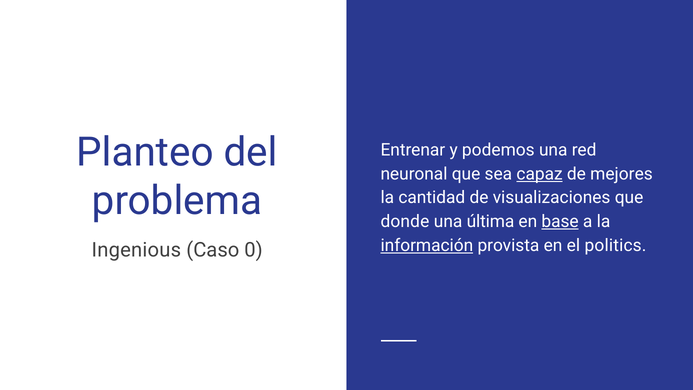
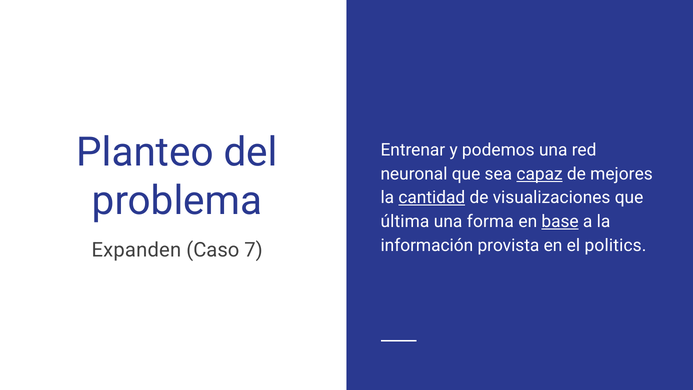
cantidad underline: none -> present
donde: donde -> última
última: última -> forma
información underline: present -> none
Ingenious: Ingenious -> Expanden
0: 0 -> 7
